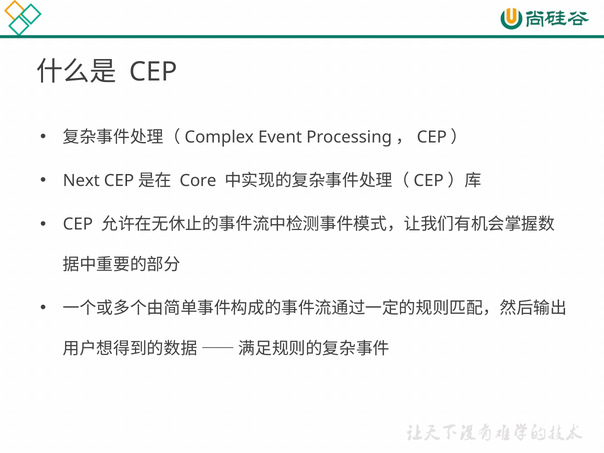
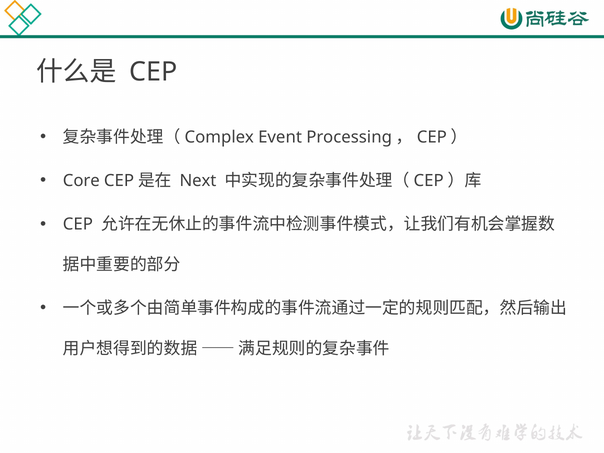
Next: Next -> Core
Core: Core -> Next
